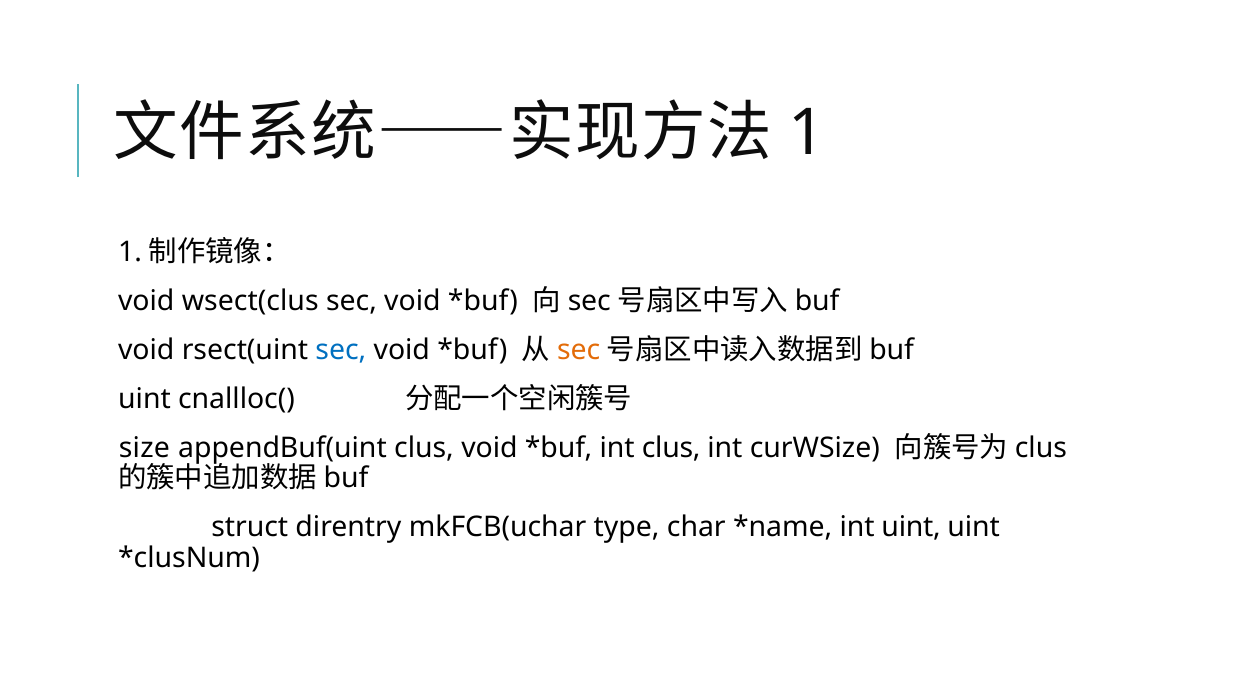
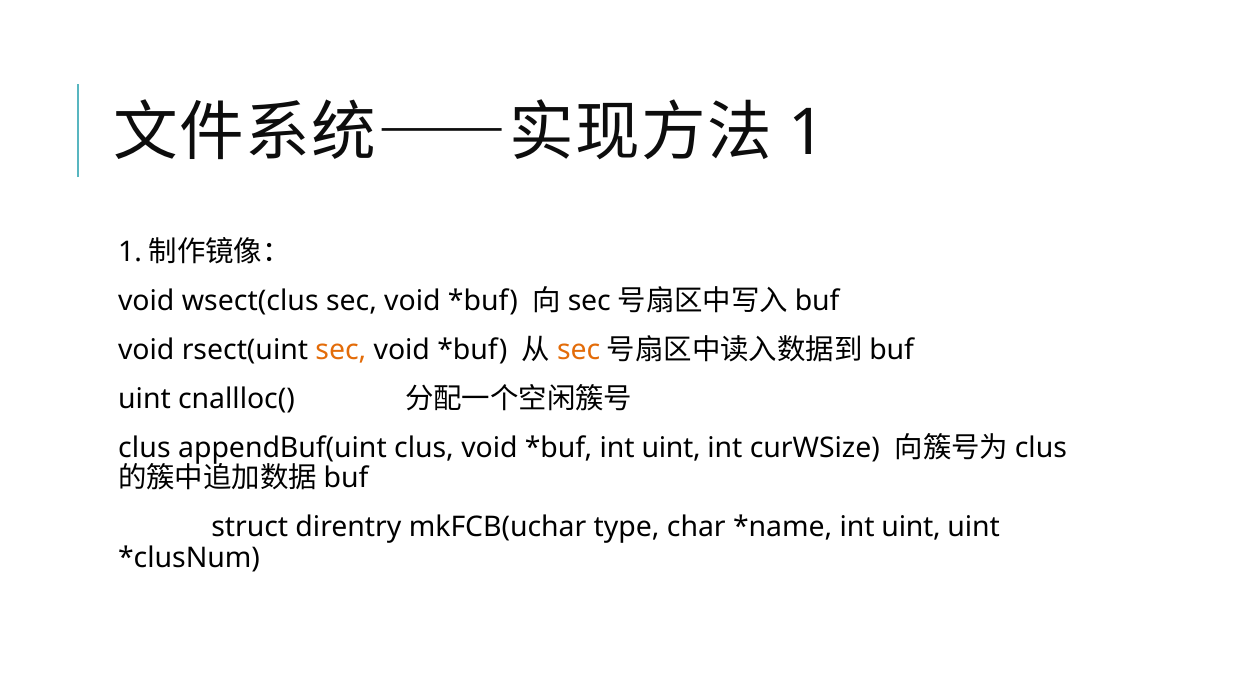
sec at (341, 350) colour: blue -> orange
size at (144, 448): size -> clus
clus at (671, 448): clus -> uint
